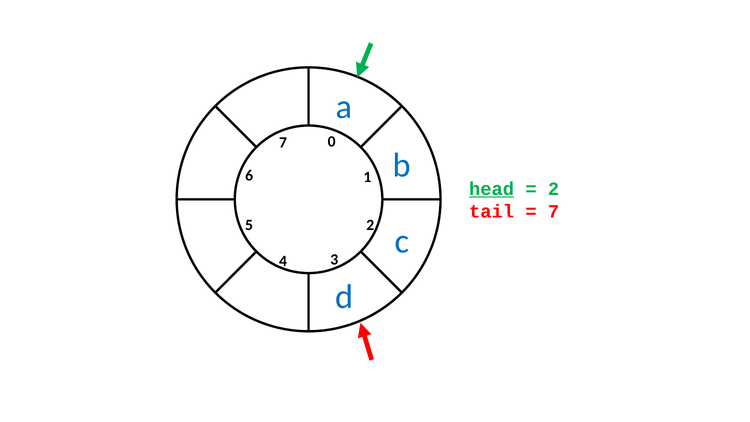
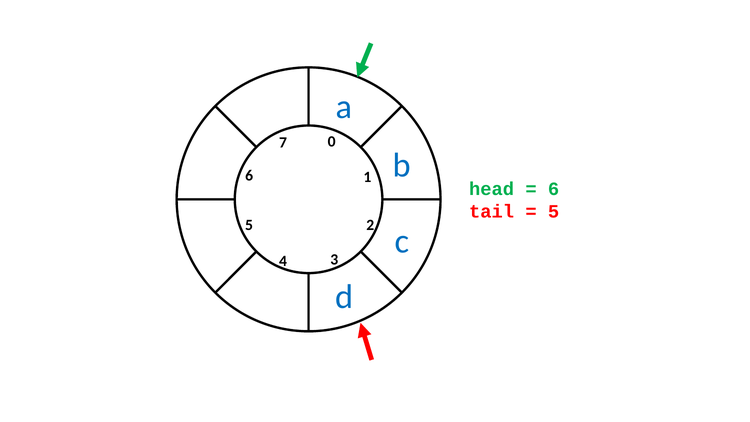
head underline: present -> none
2 at (554, 189): 2 -> 6
7 at (554, 212): 7 -> 5
